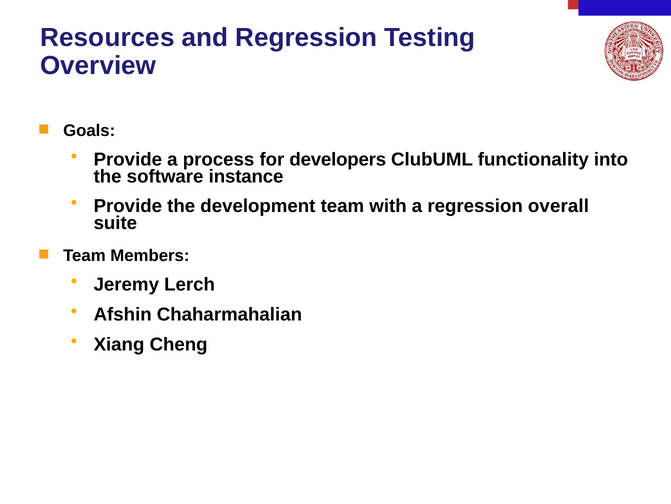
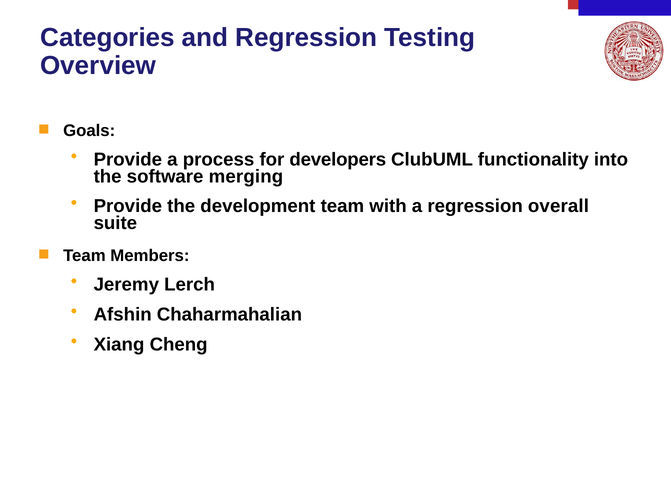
Resources: Resources -> Categories
instance: instance -> merging
